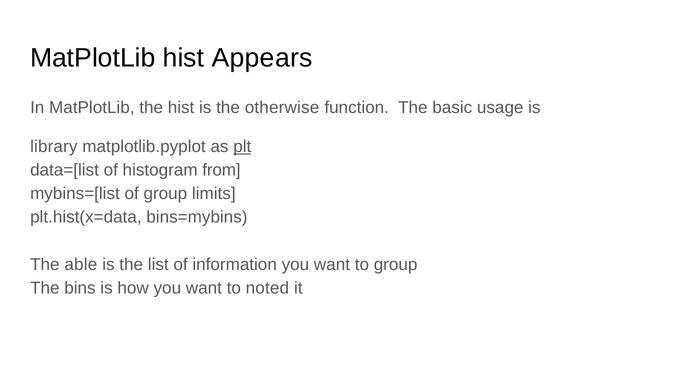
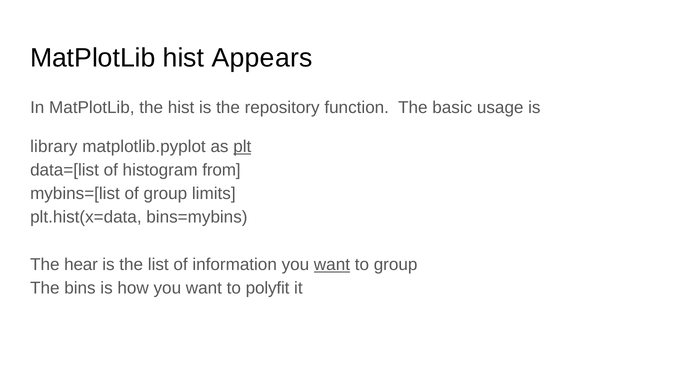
otherwise: otherwise -> repository
able: able -> hear
want at (332, 264) underline: none -> present
noted: noted -> polyfit
